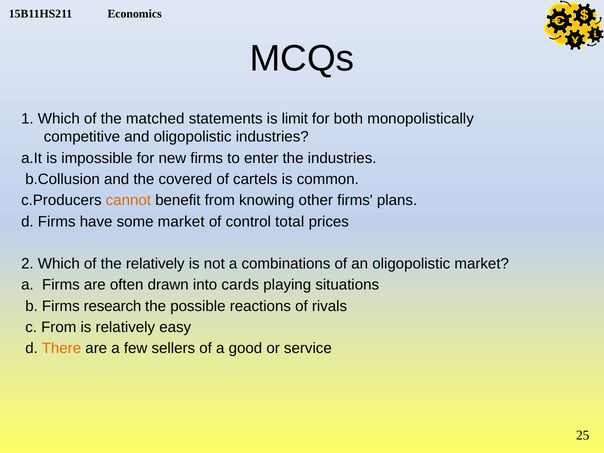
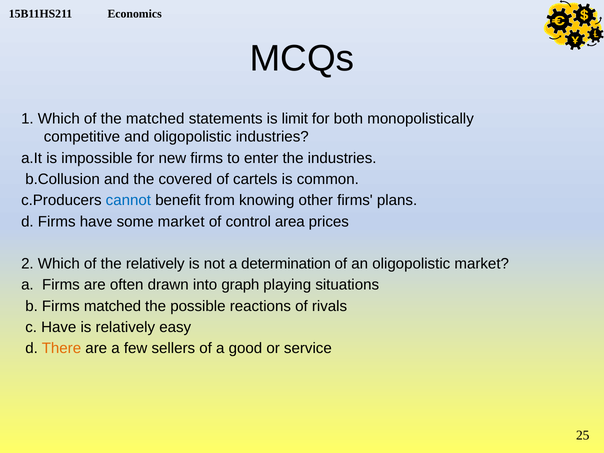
cannot colour: orange -> blue
total: total -> area
combinations: combinations -> determination
cards: cards -> graph
Firms research: research -> matched
c From: From -> Have
